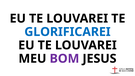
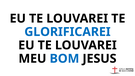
BOM colour: purple -> blue
